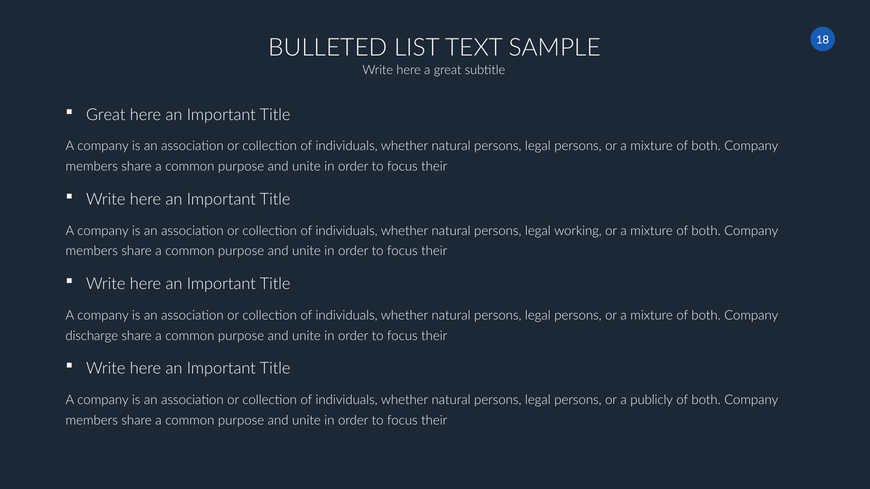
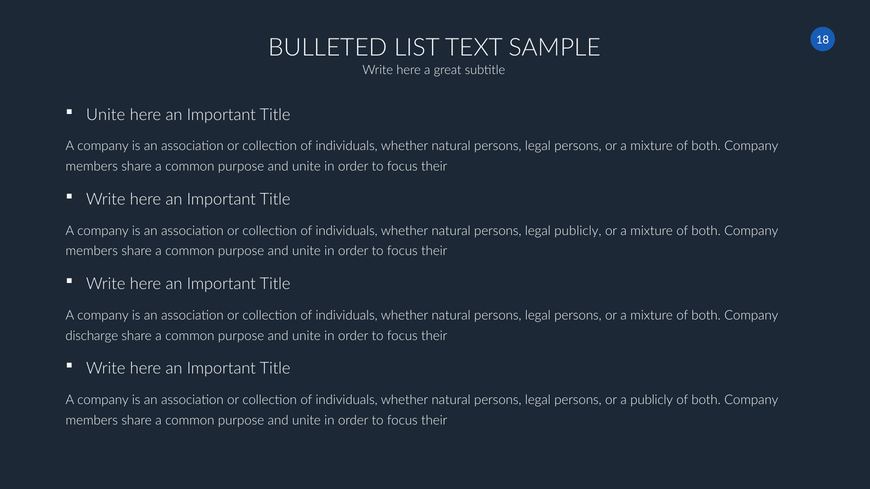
Great at (106, 115): Great -> Unite
legal working: working -> publicly
